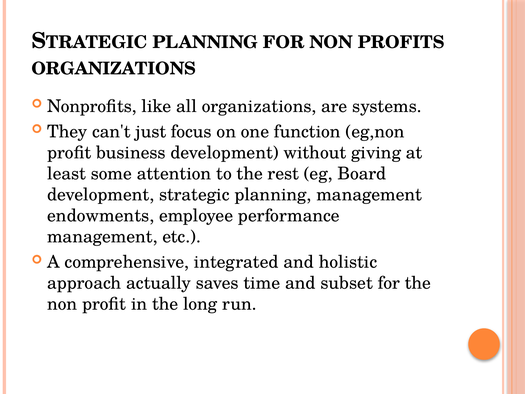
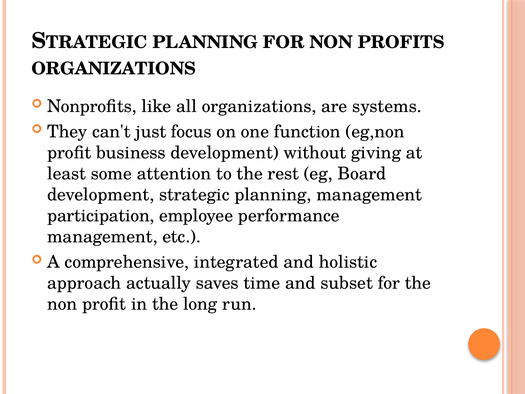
endowments: endowments -> participation
